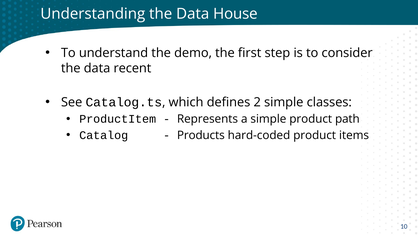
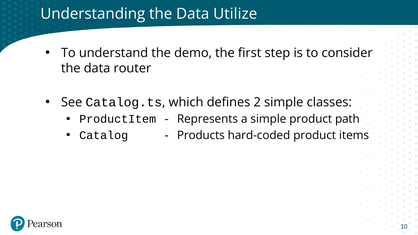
House: House -> Utilize
recent: recent -> router
